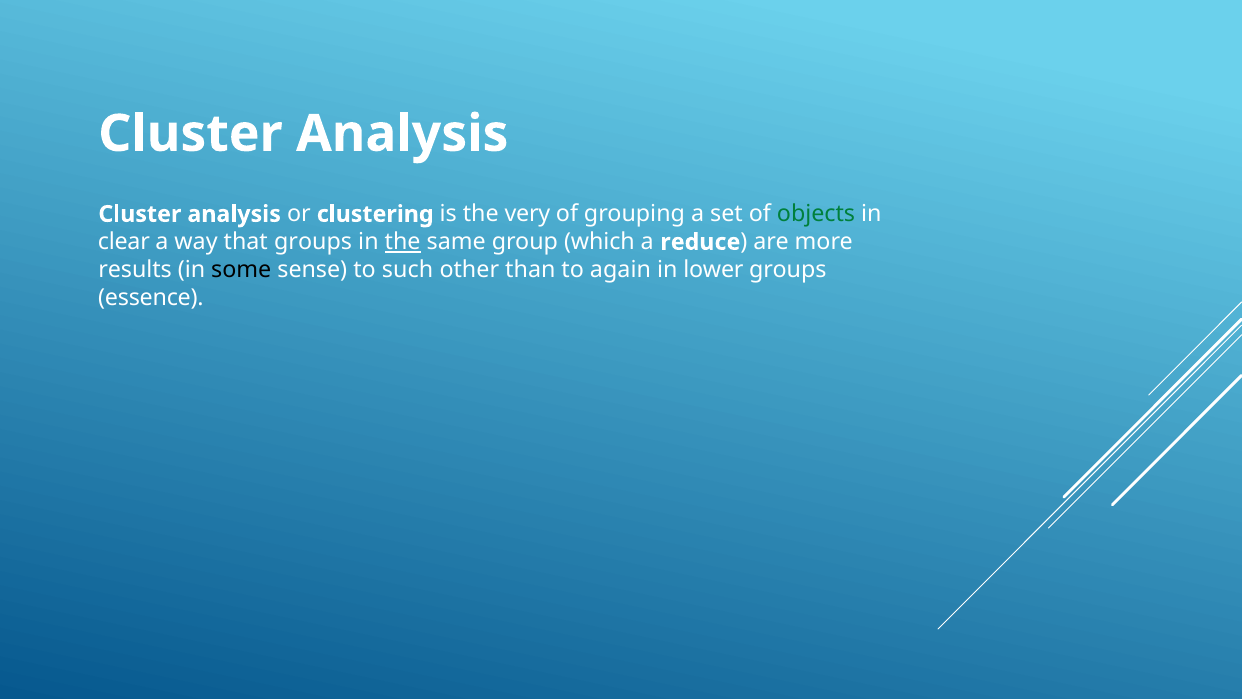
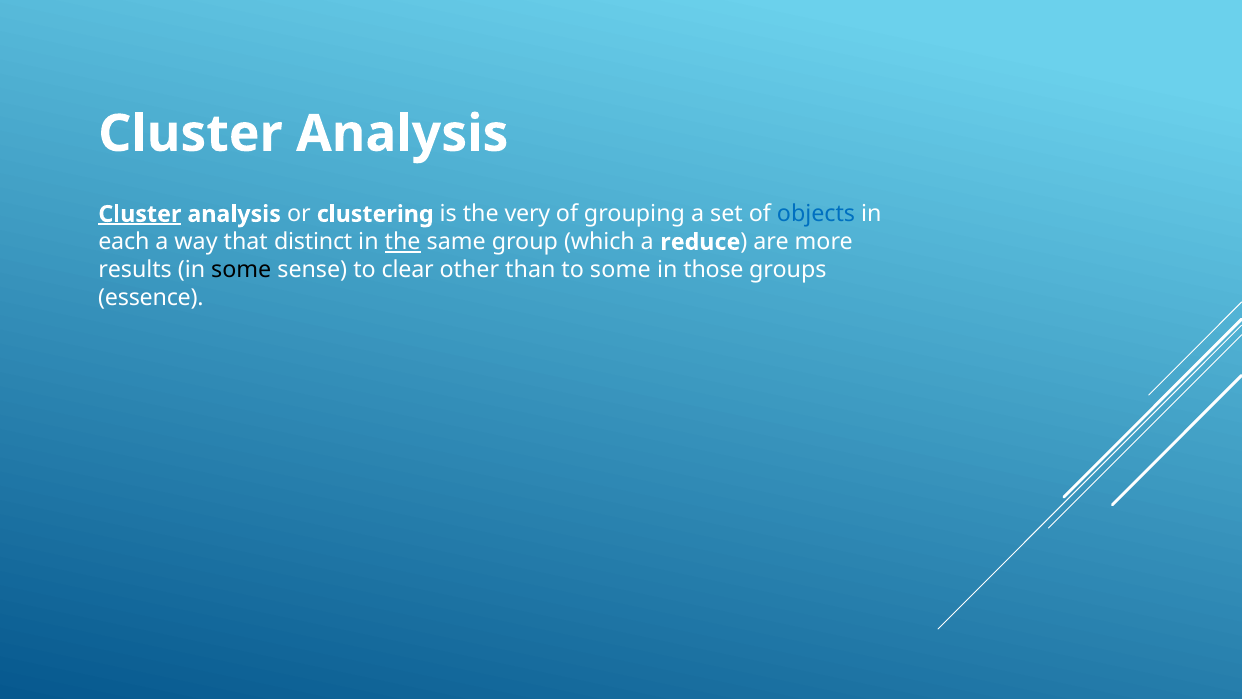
Cluster at (140, 214) underline: none -> present
objects colour: green -> blue
clear: clear -> each
that groups: groups -> distinct
such: such -> clear
to again: again -> some
lower: lower -> those
